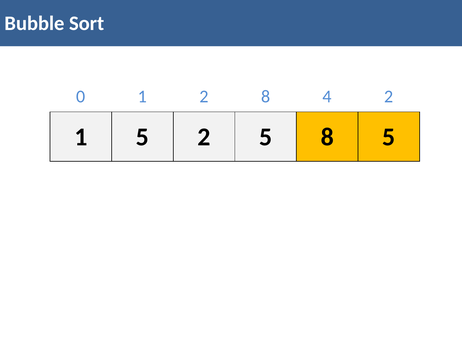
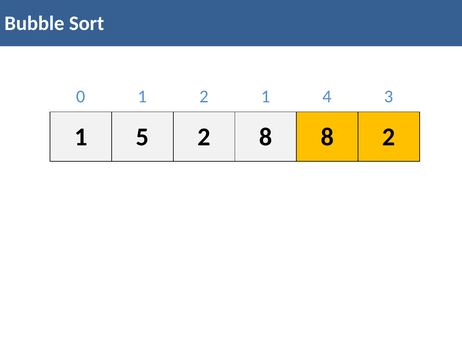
2 8: 8 -> 1
4 2: 2 -> 3
2 5: 5 -> 8
8 5: 5 -> 2
